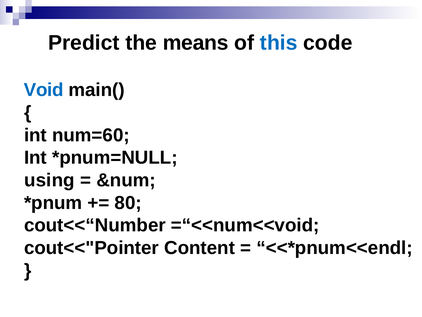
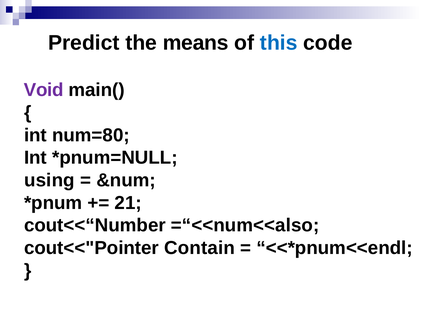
Void colour: blue -> purple
num=60: num=60 -> num=80
80: 80 -> 21
=“<<num<<void: =“<<num<<void -> =“<<num<<also
Content: Content -> Contain
